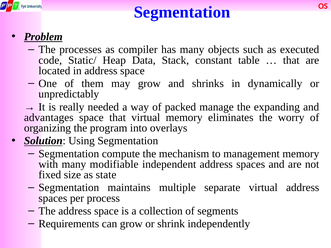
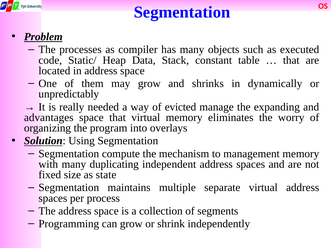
packed: packed -> evicted
modifiable: modifiable -> duplicating
Requirements: Requirements -> Programming
